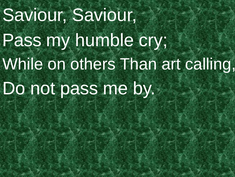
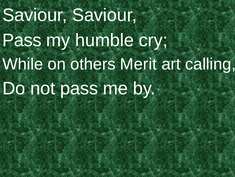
Than: Than -> Merit
